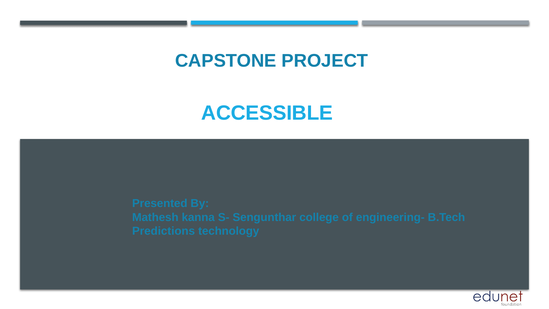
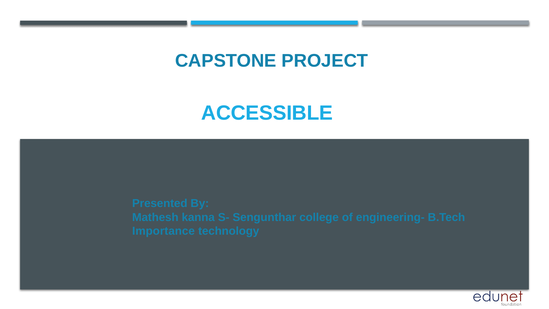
Predictions: Predictions -> Importance
